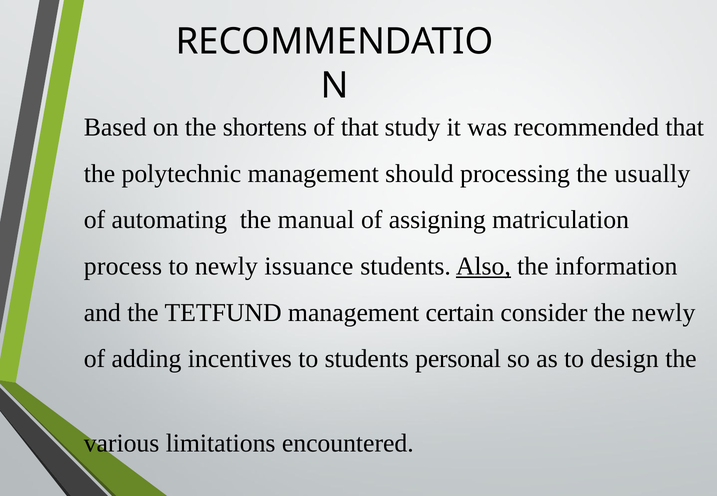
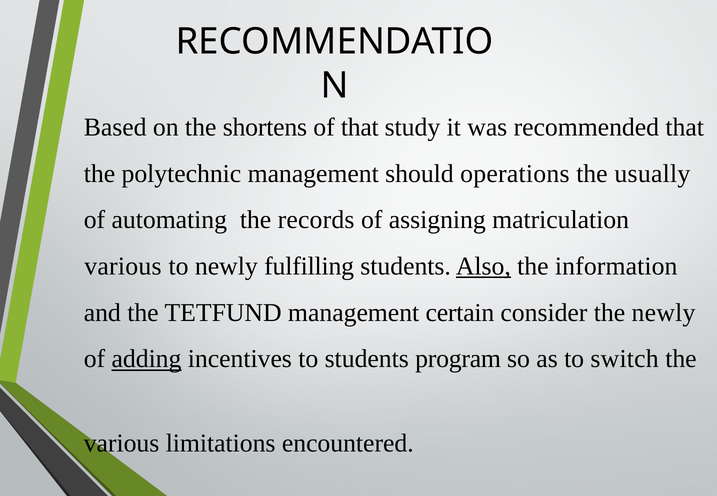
processing: processing -> operations
manual: manual -> records
process at (123, 267): process -> various
issuance: issuance -> fulfilling
adding underline: none -> present
personal: personal -> program
design: design -> switch
